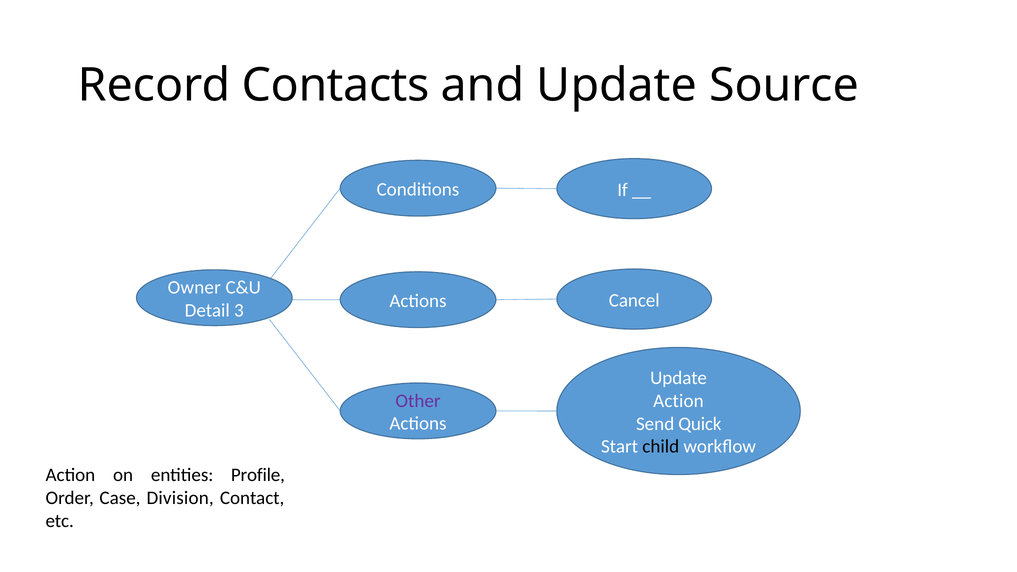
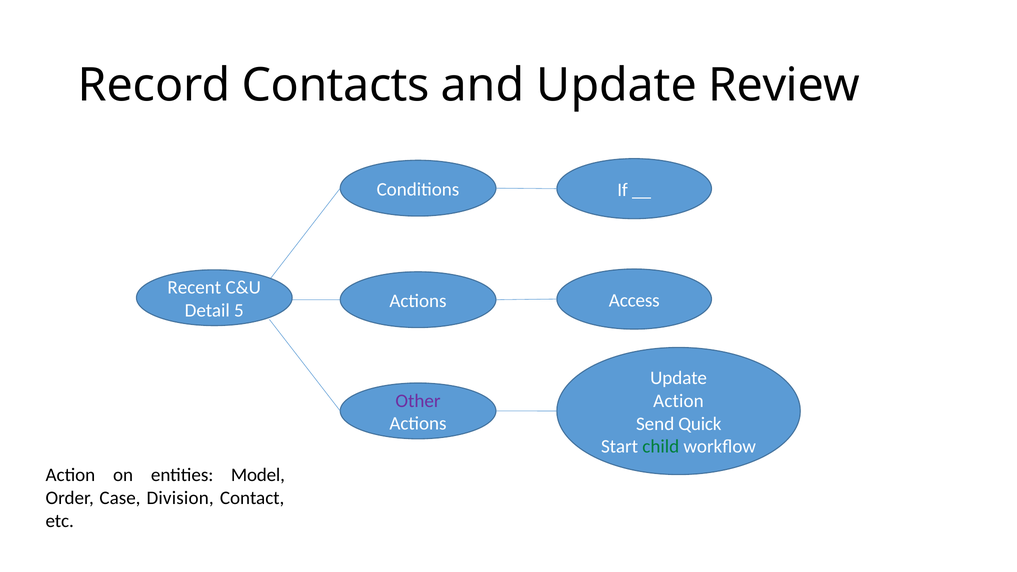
Source: Source -> Review
Owner: Owner -> Recent
Cancel: Cancel -> Access
3: 3 -> 5
child colour: black -> green
Profile: Profile -> Model
